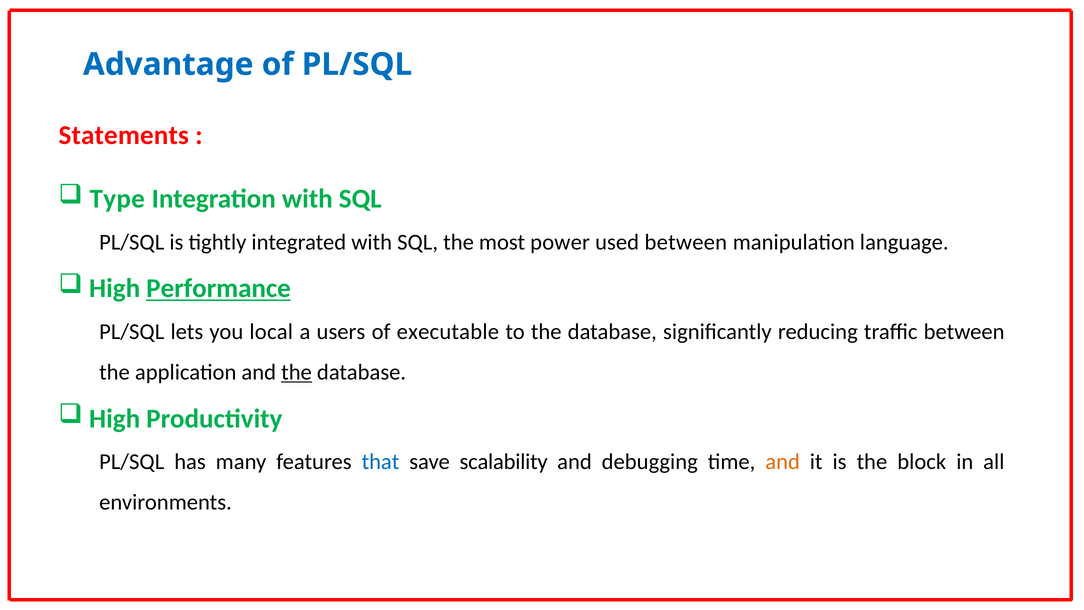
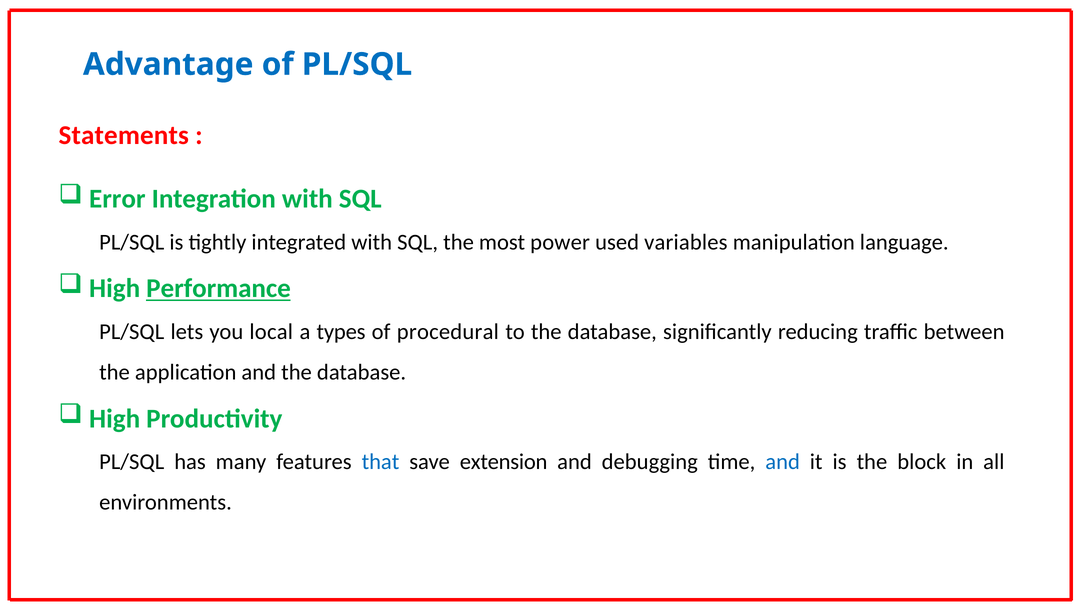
Type: Type -> Error
used between: between -> variables
users: users -> types
executable: executable -> procedural
the at (297, 372) underline: present -> none
scalability: scalability -> extension
and at (783, 461) colour: orange -> blue
